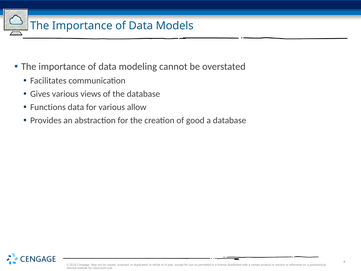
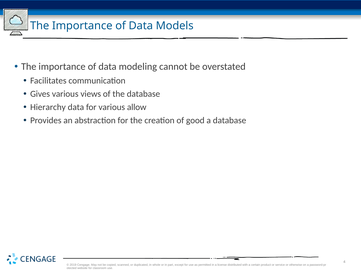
Functions: Functions -> Hierarchy
